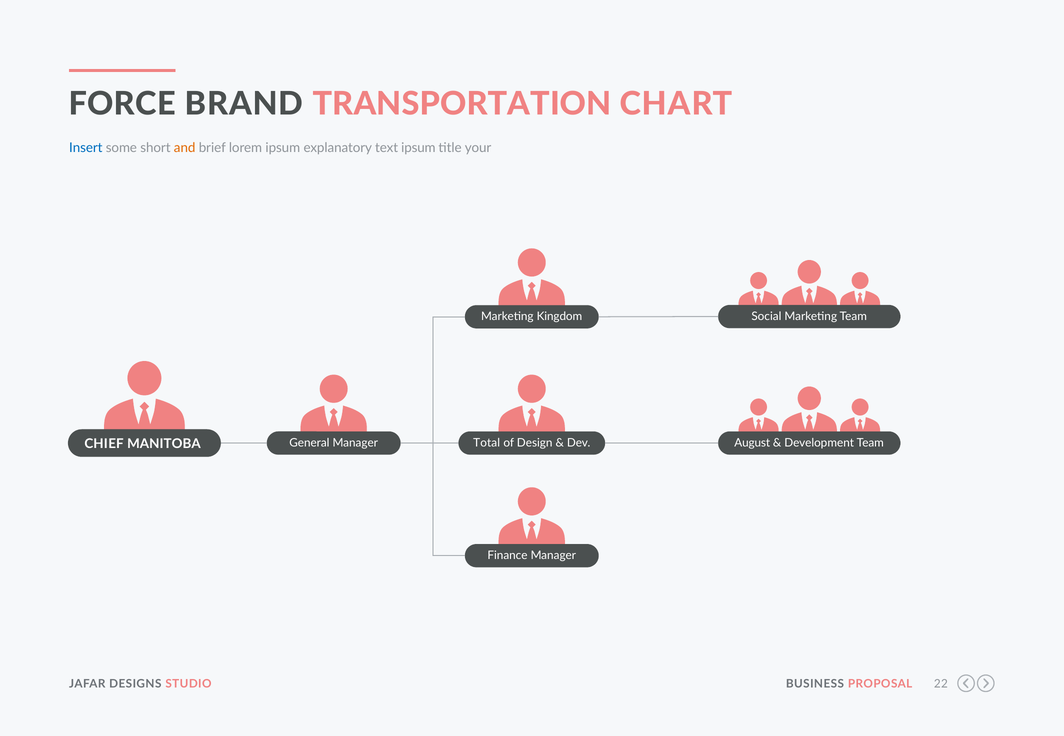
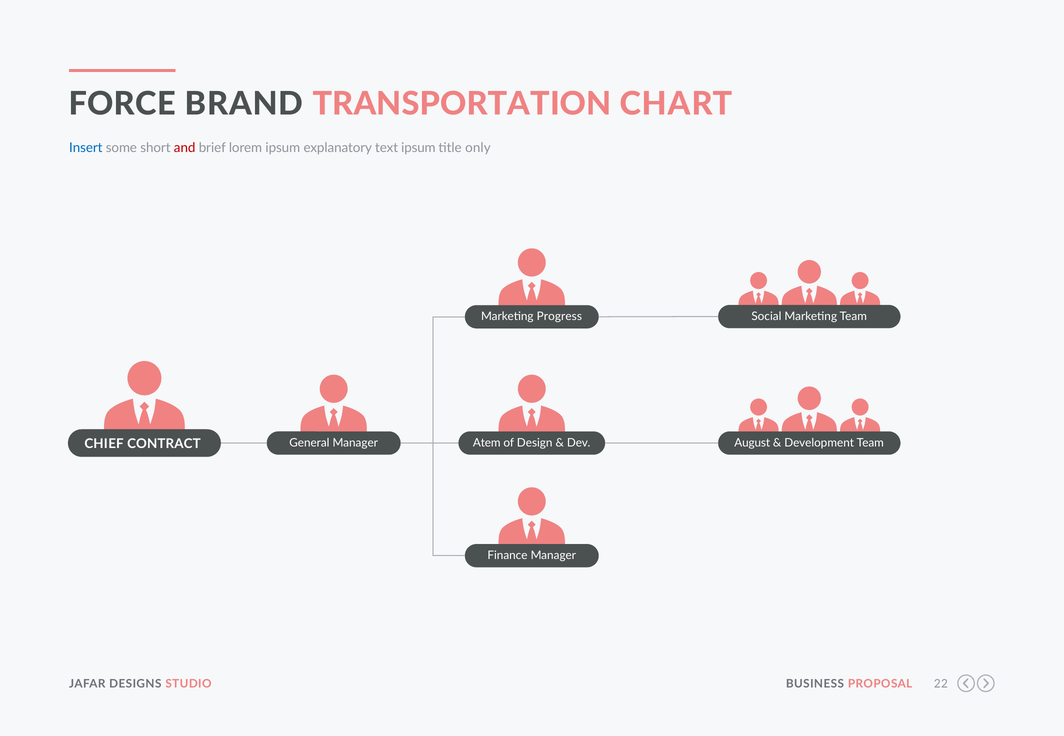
and colour: orange -> red
your: your -> only
Kingdom: Kingdom -> Progress
MANITOBA: MANITOBA -> CONTRACT
Total: Total -> Atem
